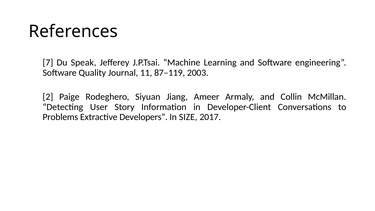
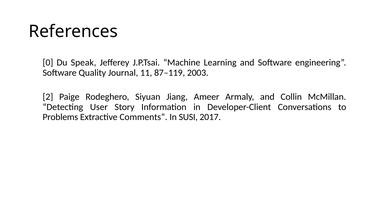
7: 7 -> 0
Developers: Developers -> Comments
SIZE: SIZE -> SUSI
